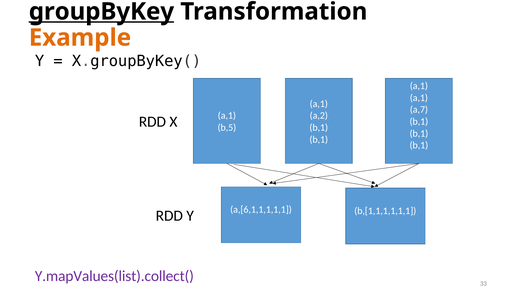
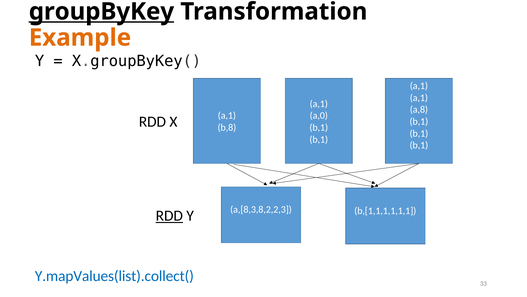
a,7: a,7 -> a,8
a,2: a,2 -> a,0
b,5: b,5 -> b,8
a,[6,1,1,1,1,1: a,[6,1,1,1,1,1 -> a,[8,3,8,2,2,3
RDD at (169, 215) underline: none -> present
Y.mapValues(list).collect( colour: purple -> blue
